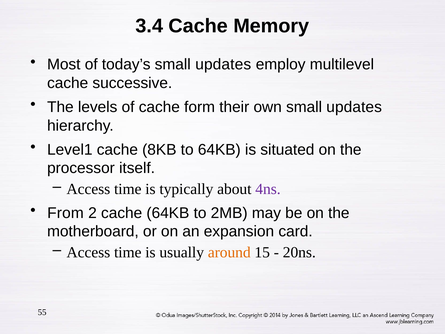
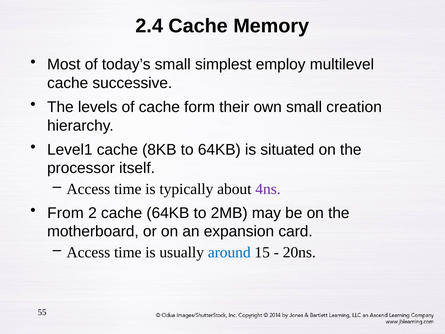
3.4: 3.4 -> 2.4
today’s small updates: updates -> simplest
own small updates: updates -> creation
around colour: orange -> blue
